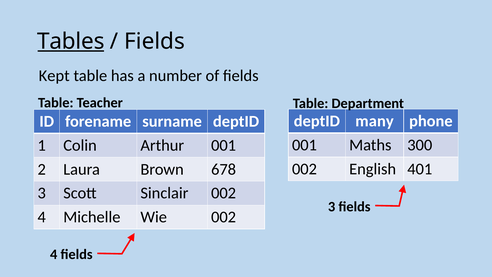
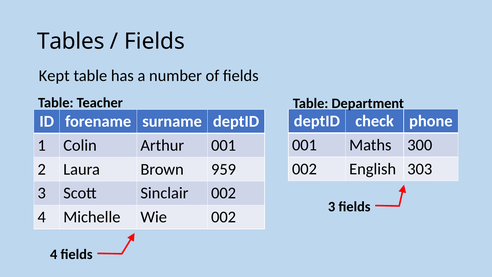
Tables underline: present -> none
many: many -> check
401: 401 -> 303
678: 678 -> 959
